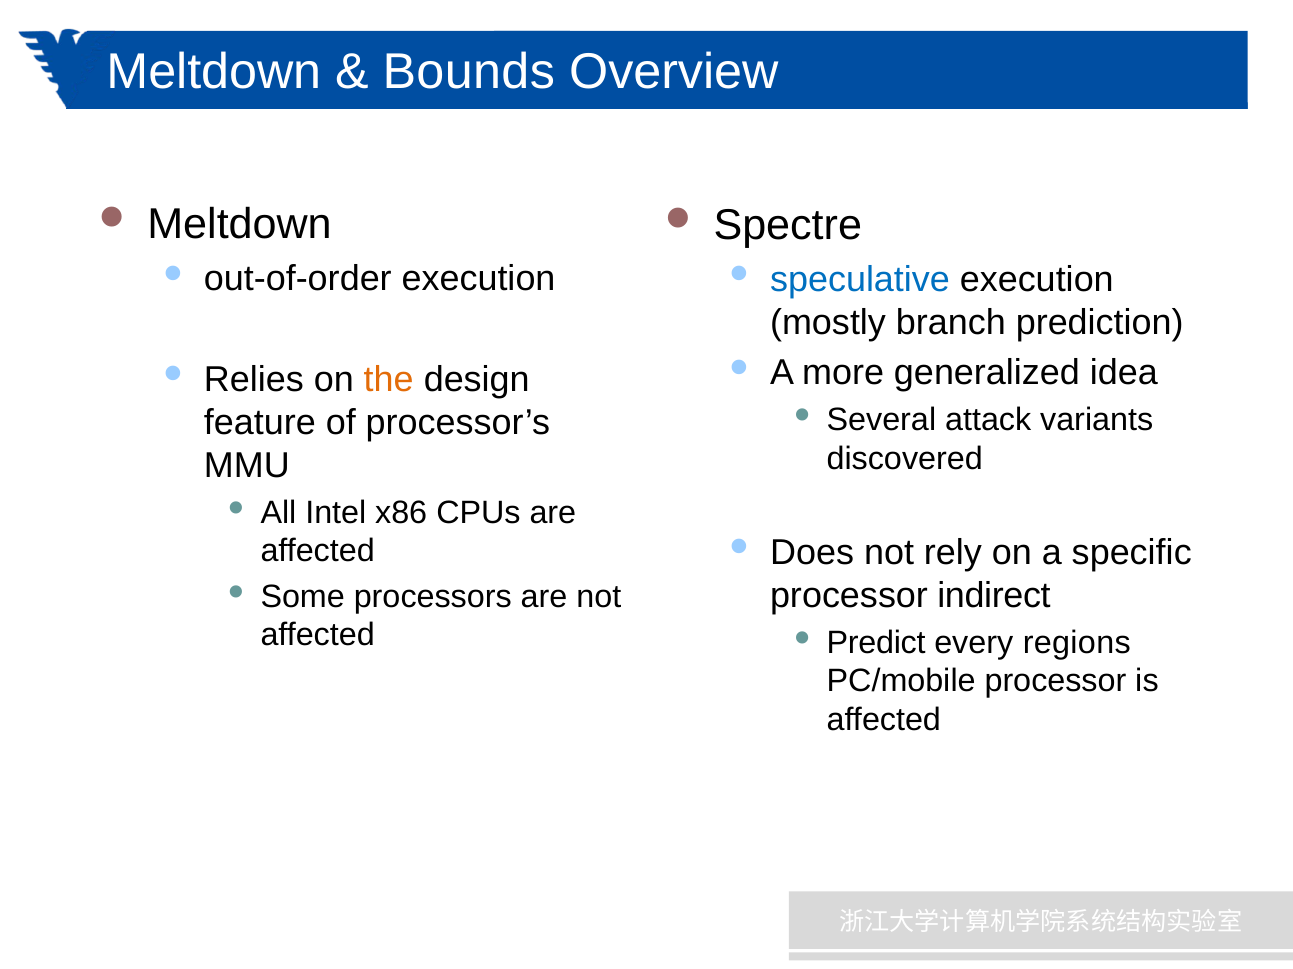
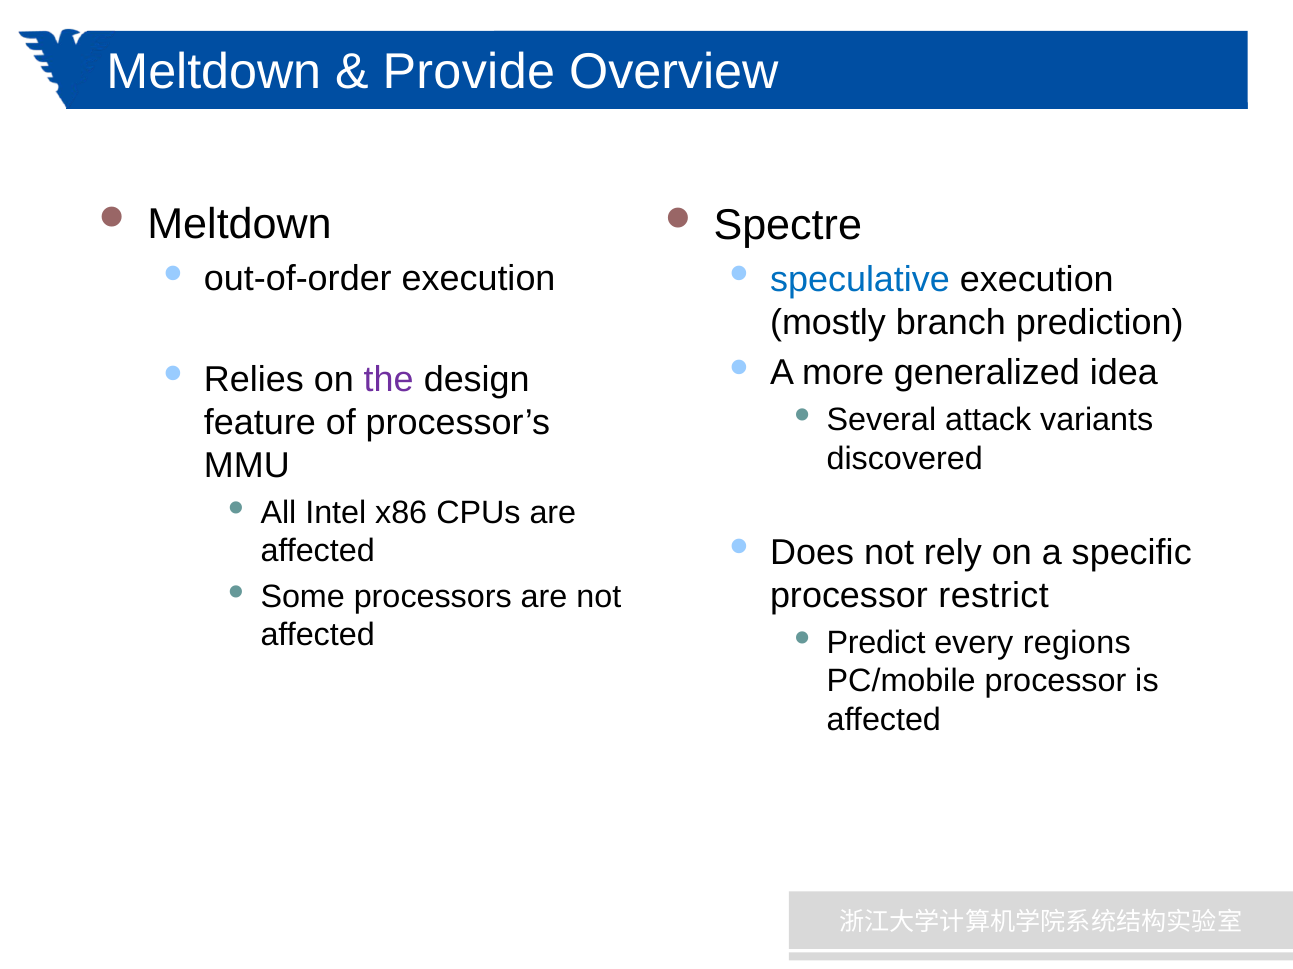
Bounds: Bounds -> Provide
the colour: orange -> purple
indirect: indirect -> restrict
